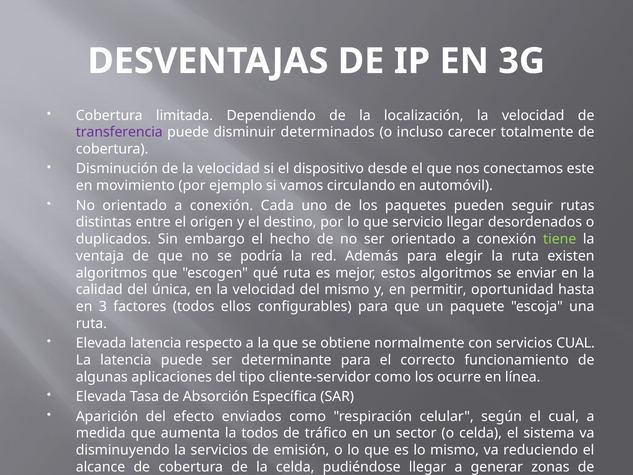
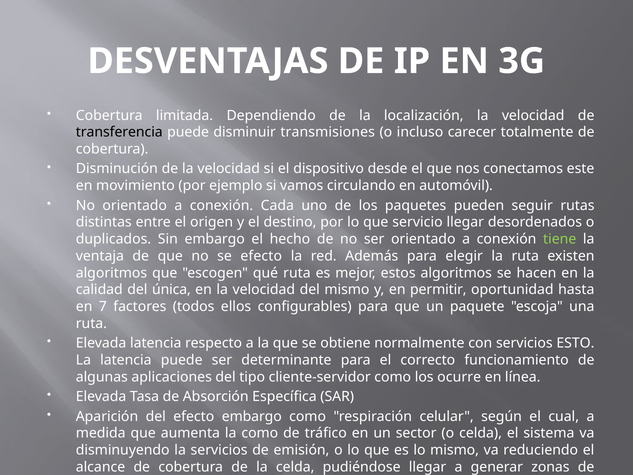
transferencia colour: purple -> black
determinados: determinados -> transmisiones
se podría: podría -> efecto
enviar: enviar -> hacen
3: 3 -> 7
servicios CUAL: CUAL -> ESTO
efecto enviados: enviados -> embargo
la todos: todos -> como
